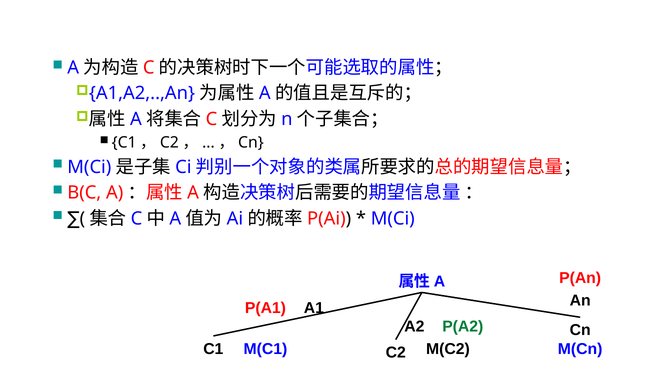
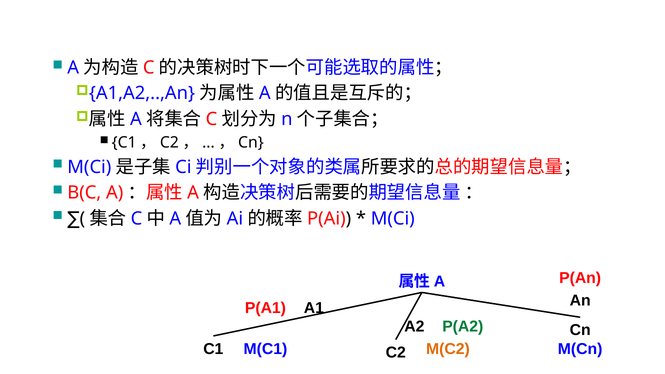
M(C2 colour: black -> orange
